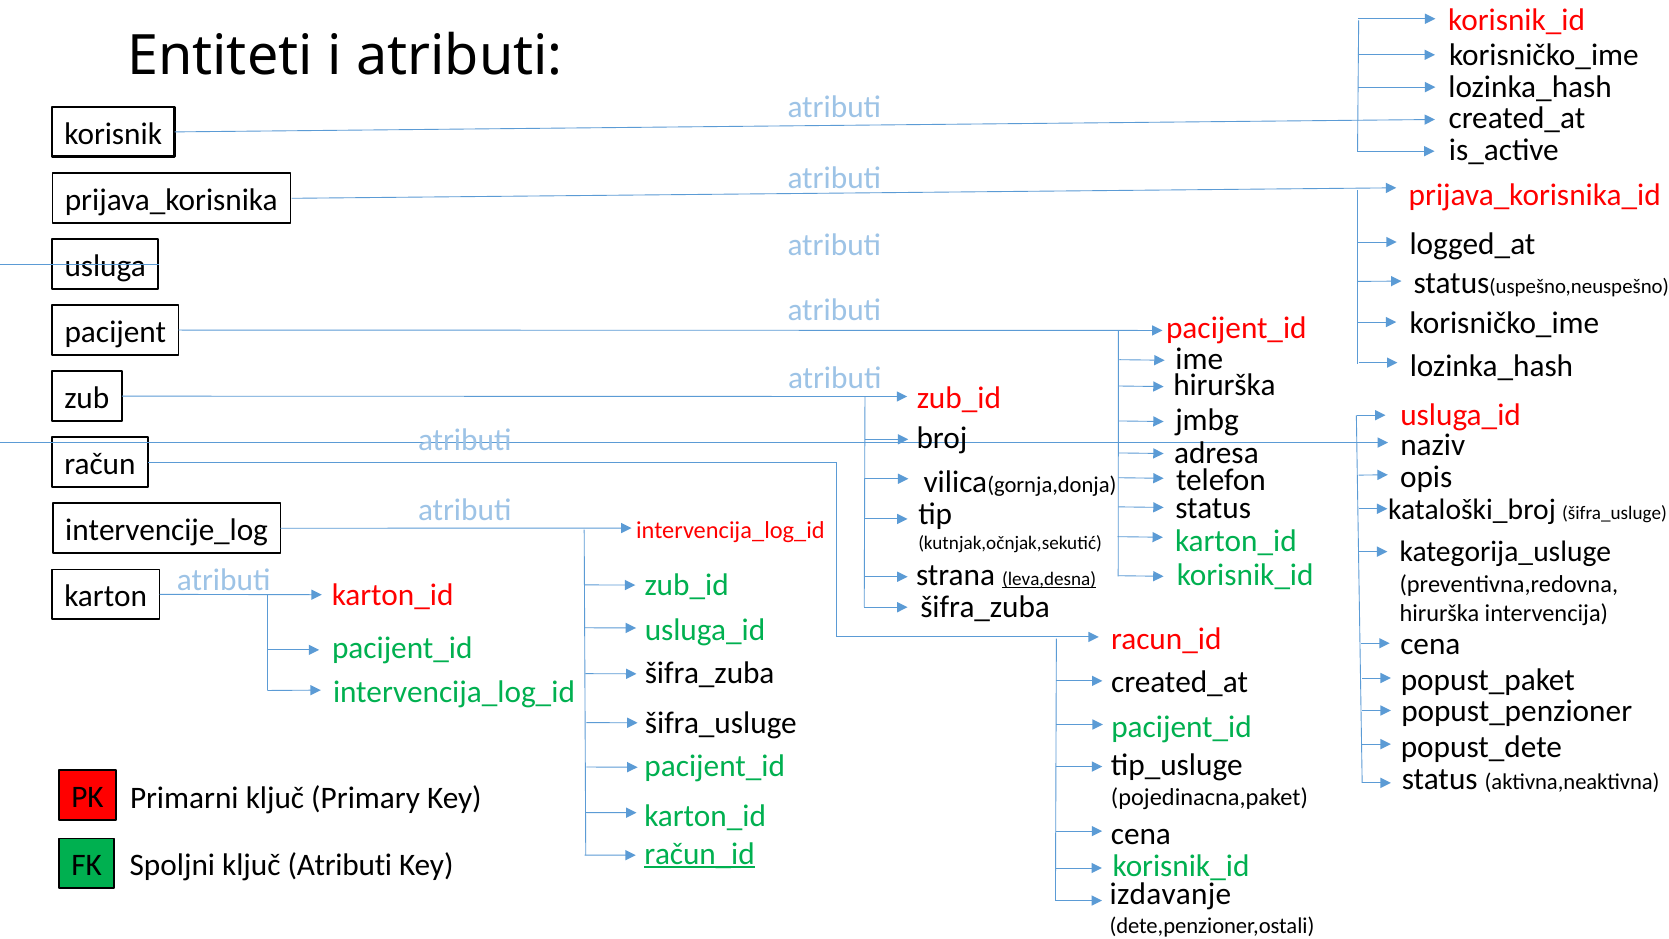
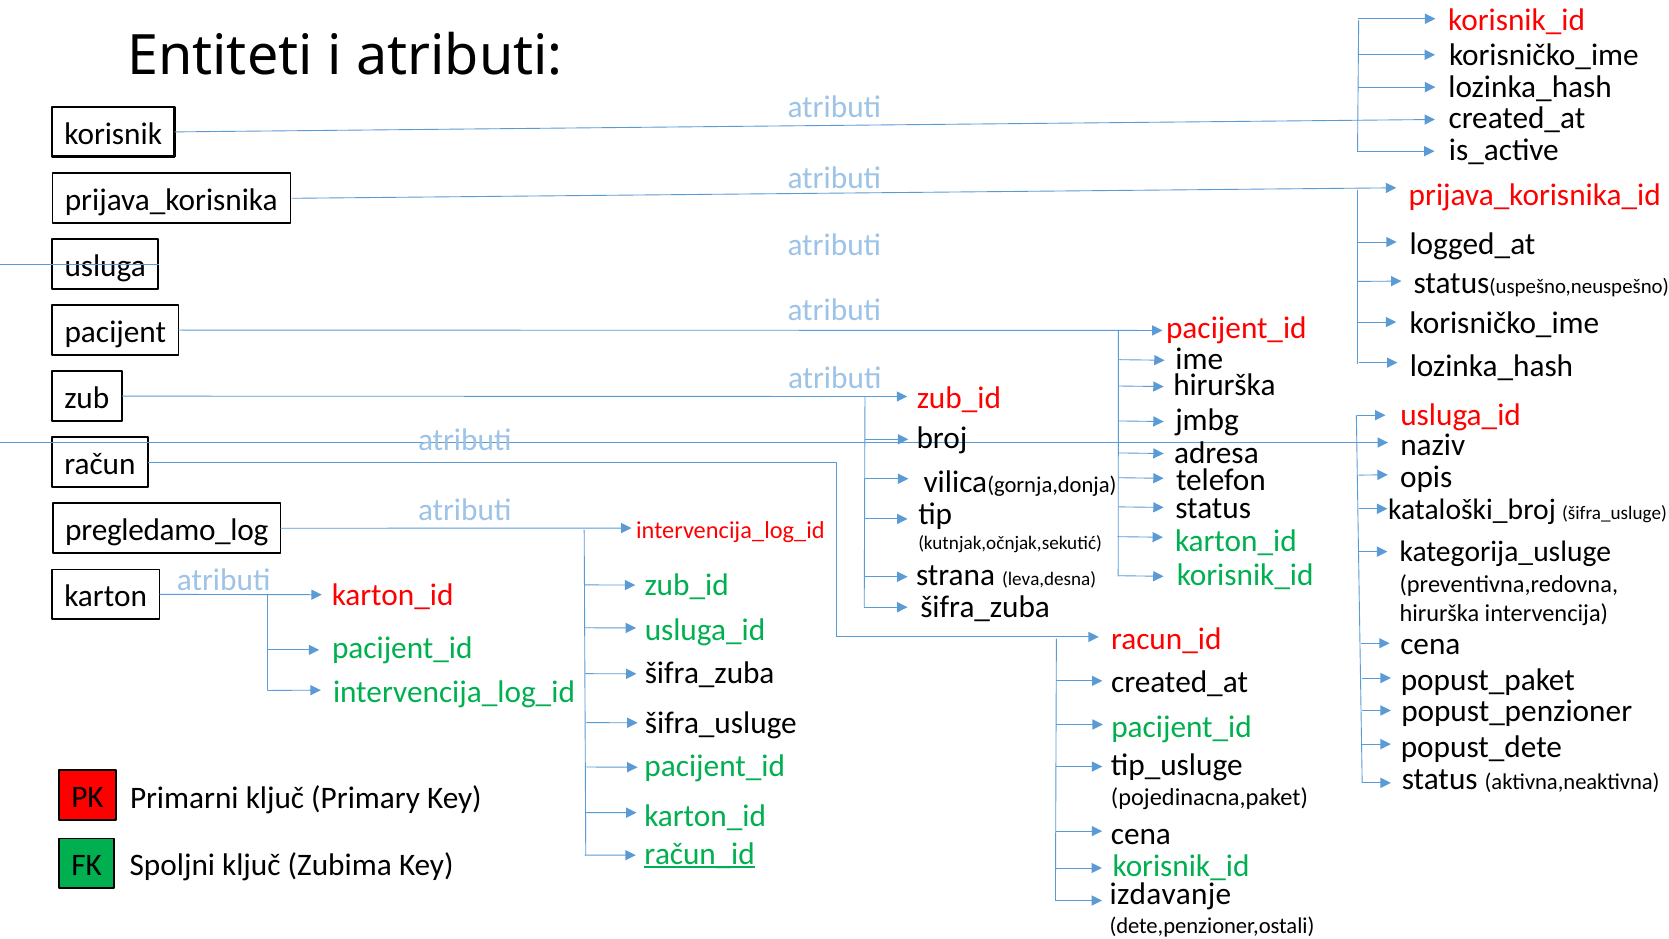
intervencije_log: intervencije_log -> pregledamo_log
leva,desna underline: present -> none
ključ Atributi: Atributi -> Zubima
